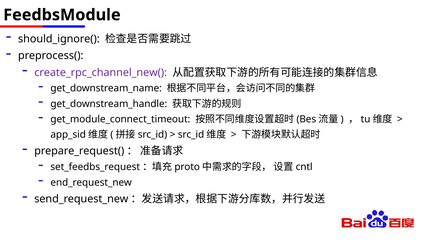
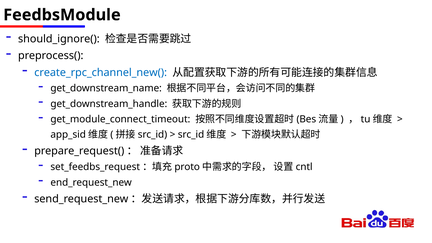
create_rpc_channel_new( colour: purple -> blue
